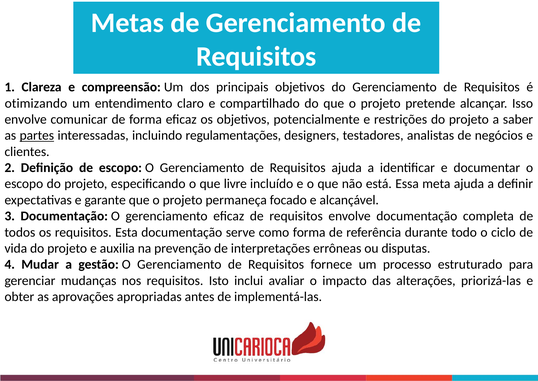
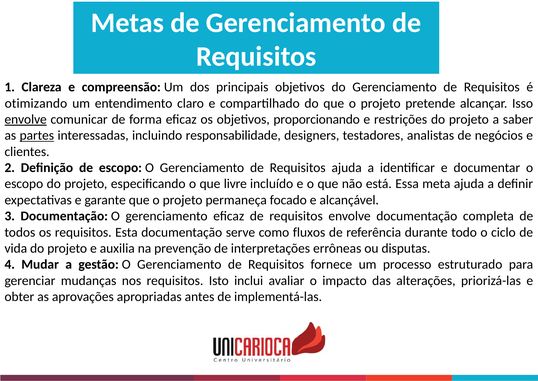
envolve at (26, 119) underline: none -> present
potencialmente: potencialmente -> proporcionando
regulamentações: regulamentações -> responsabilidade
como forma: forma -> fluxos
